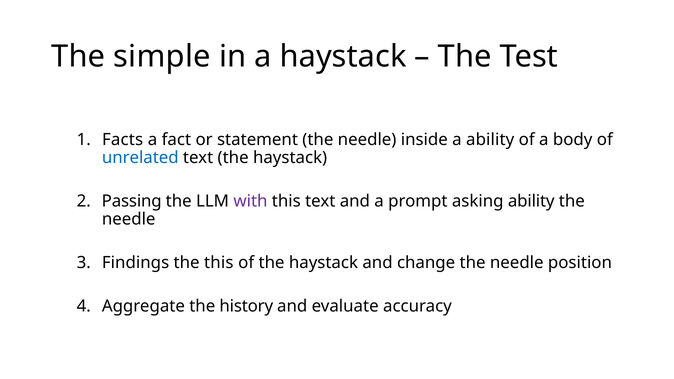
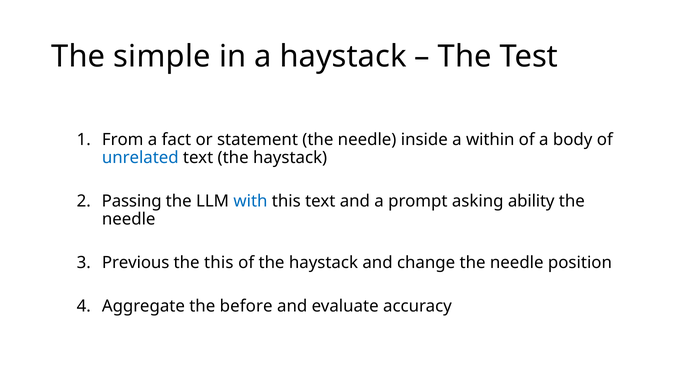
Facts: Facts -> From
a ability: ability -> within
with colour: purple -> blue
Findings: Findings -> Previous
history: history -> before
